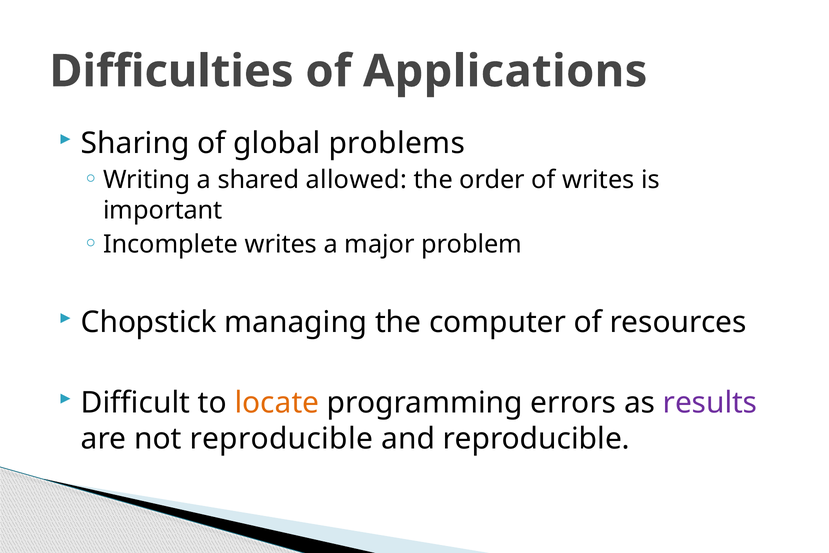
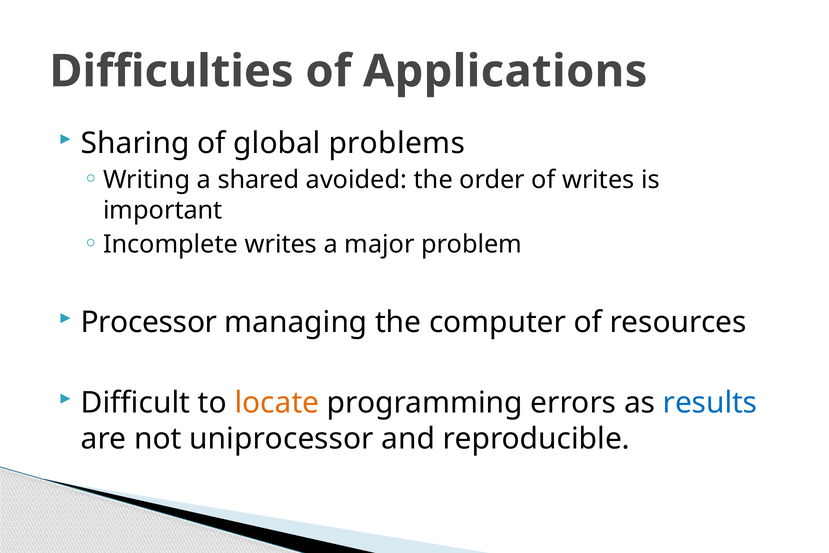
allowed: allowed -> avoided
Chopstick: Chopstick -> Processor
results colour: purple -> blue
not reproducible: reproducible -> uniprocessor
